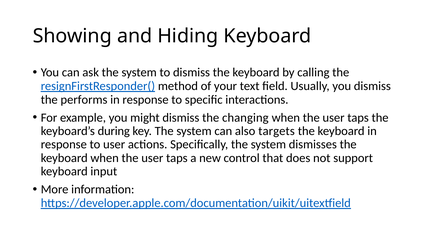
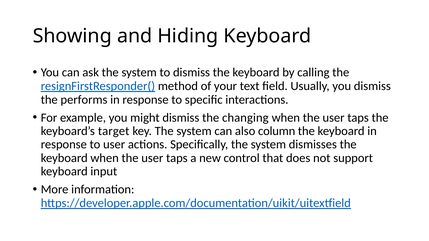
during: during -> target
targets: targets -> column
